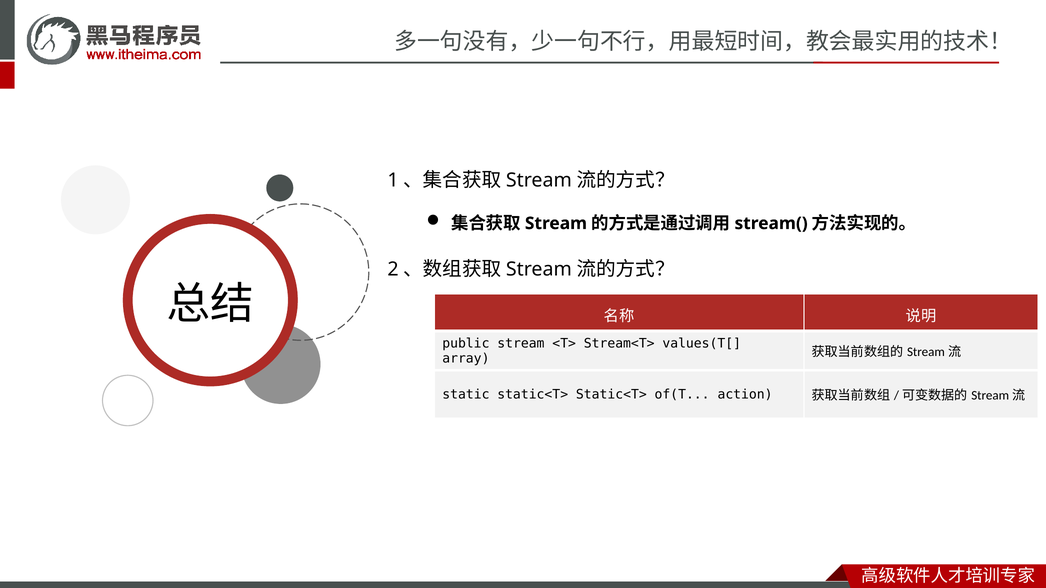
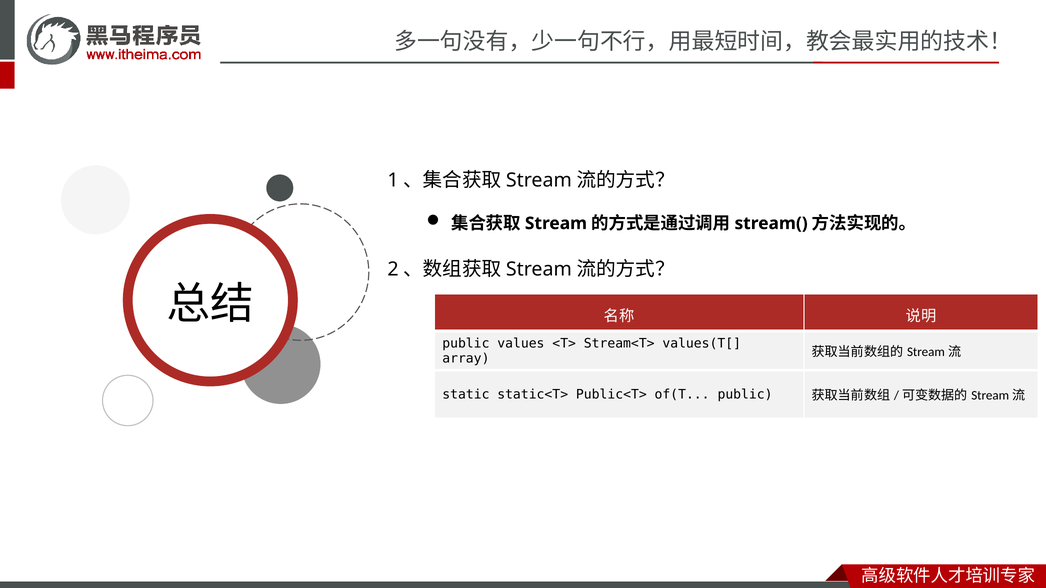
public stream: stream -> values
static<T> Static<T>: Static<T> -> Public<T>
of(T action: action -> public
